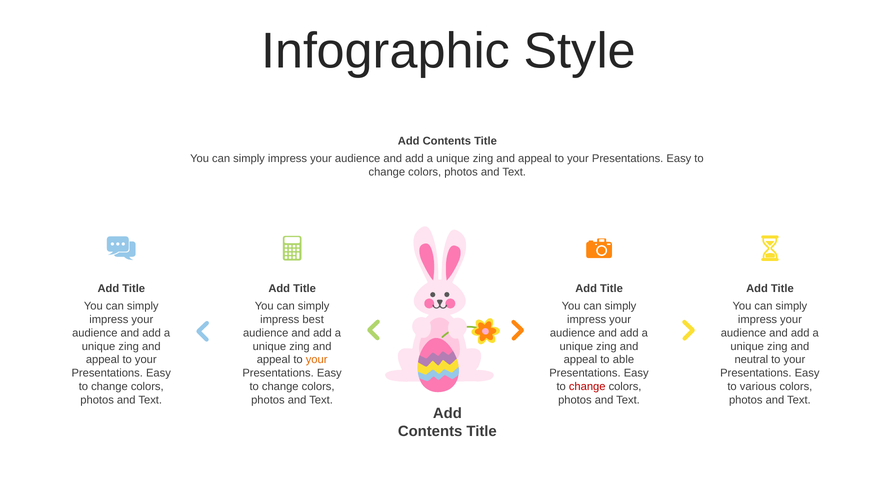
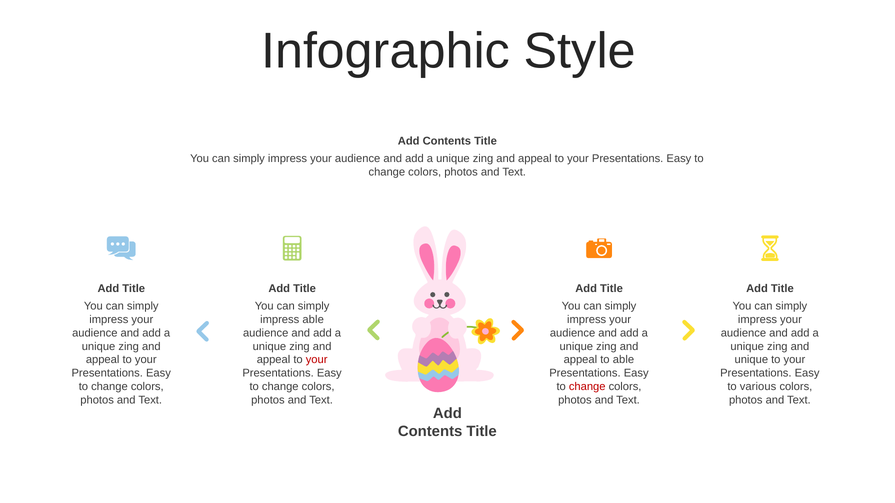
impress best: best -> able
your at (317, 360) colour: orange -> red
neutral at (751, 360): neutral -> unique
